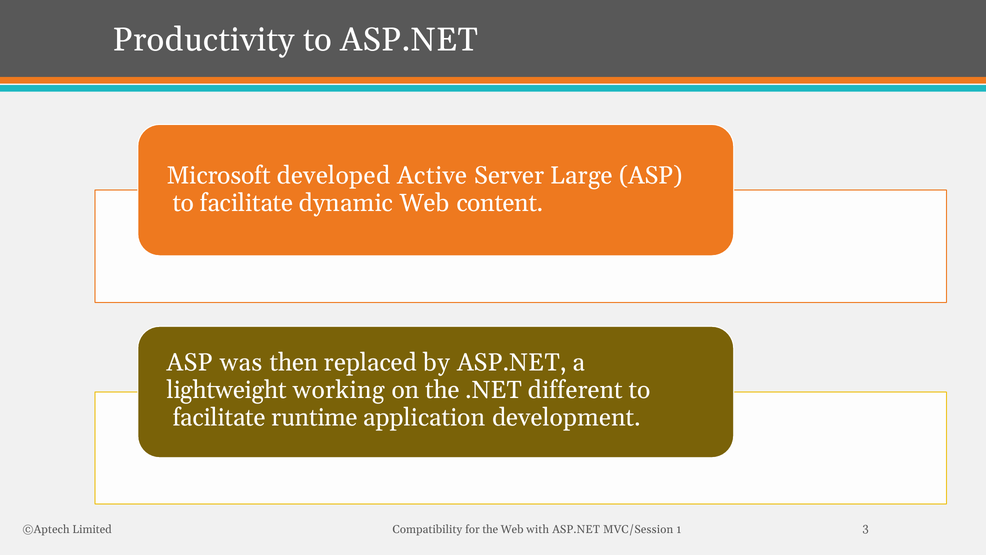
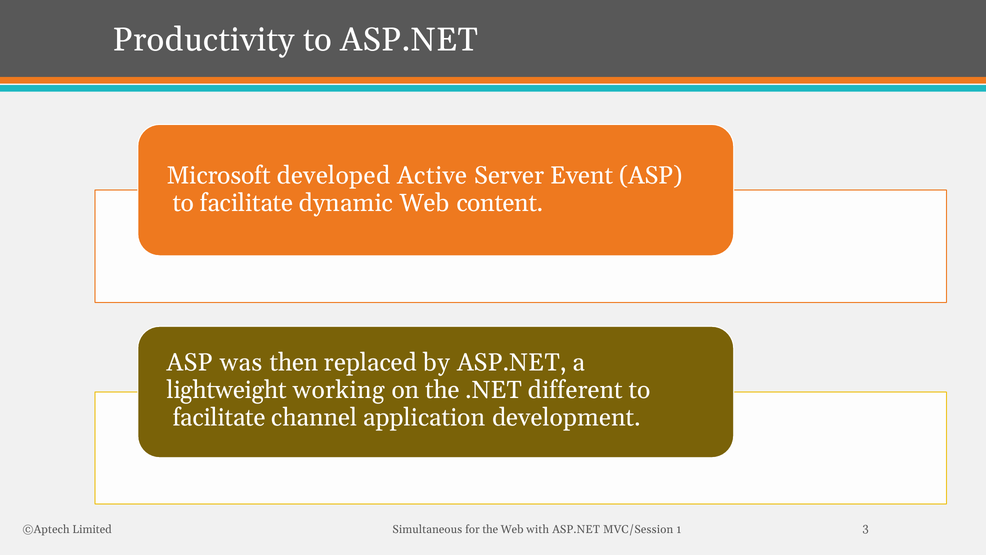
Large: Large -> Event
runtime: runtime -> channel
Compatibility: Compatibility -> Simultaneous
